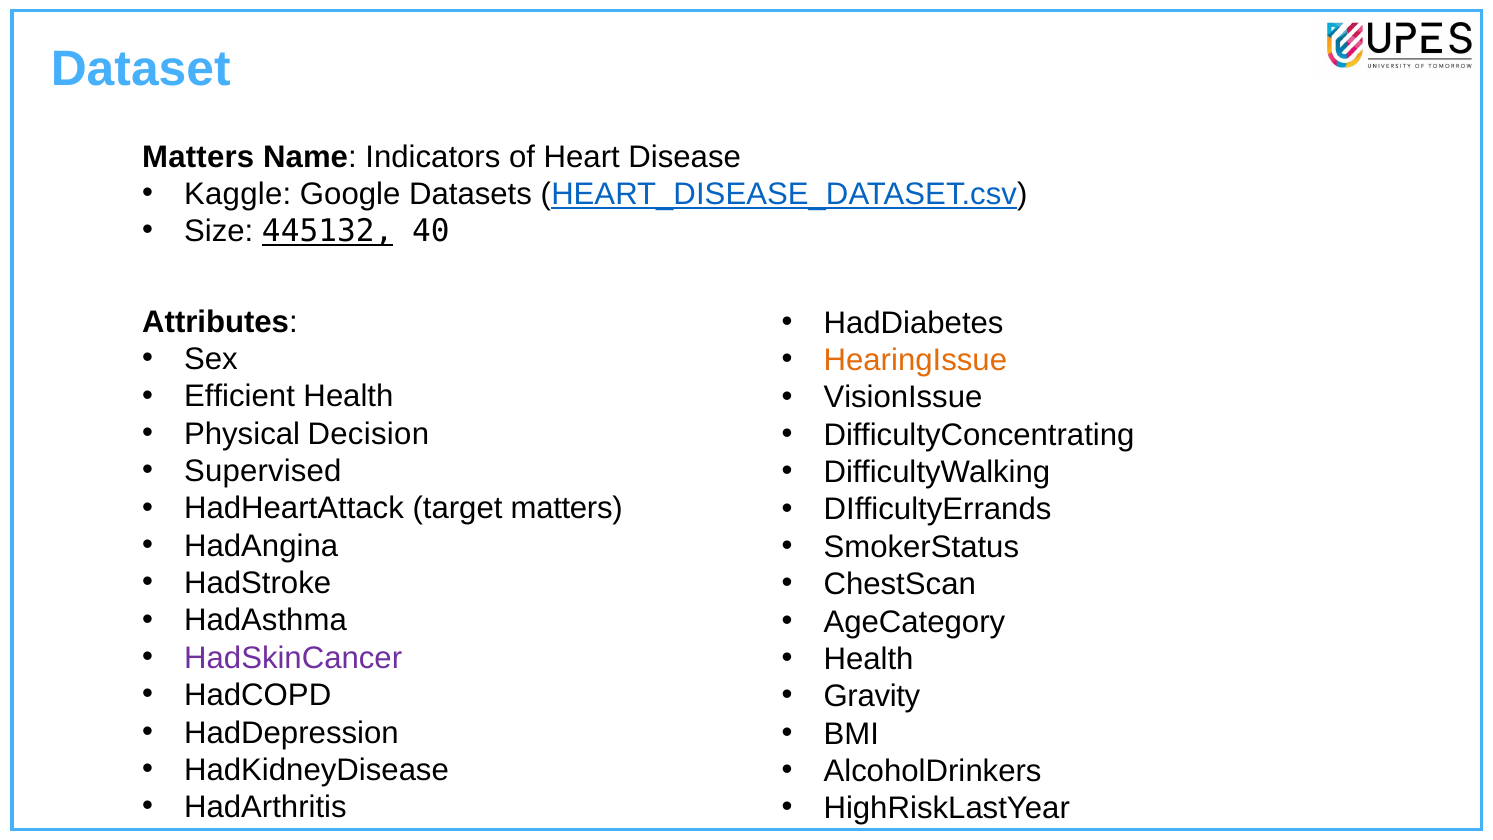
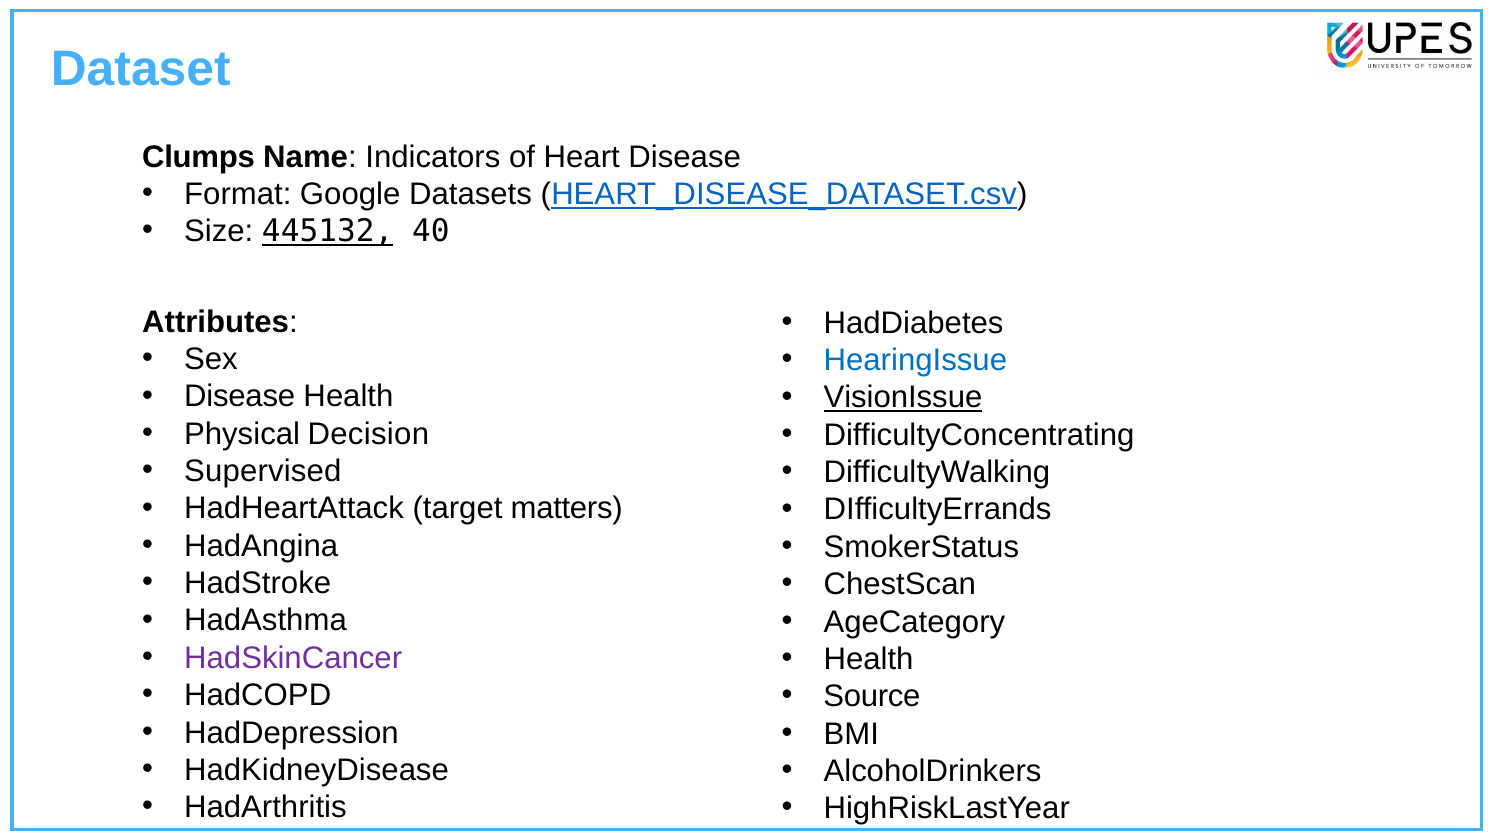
Matters at (198, 157): Matters -> Clumps
Kaggle: Kaggle -> Format
HearingIssue colour: orange -> blue
Efficient at (240, 397): Efficient -> Disease
VisionIssue underline: none -> present
Gravity: Gravity -> Source
